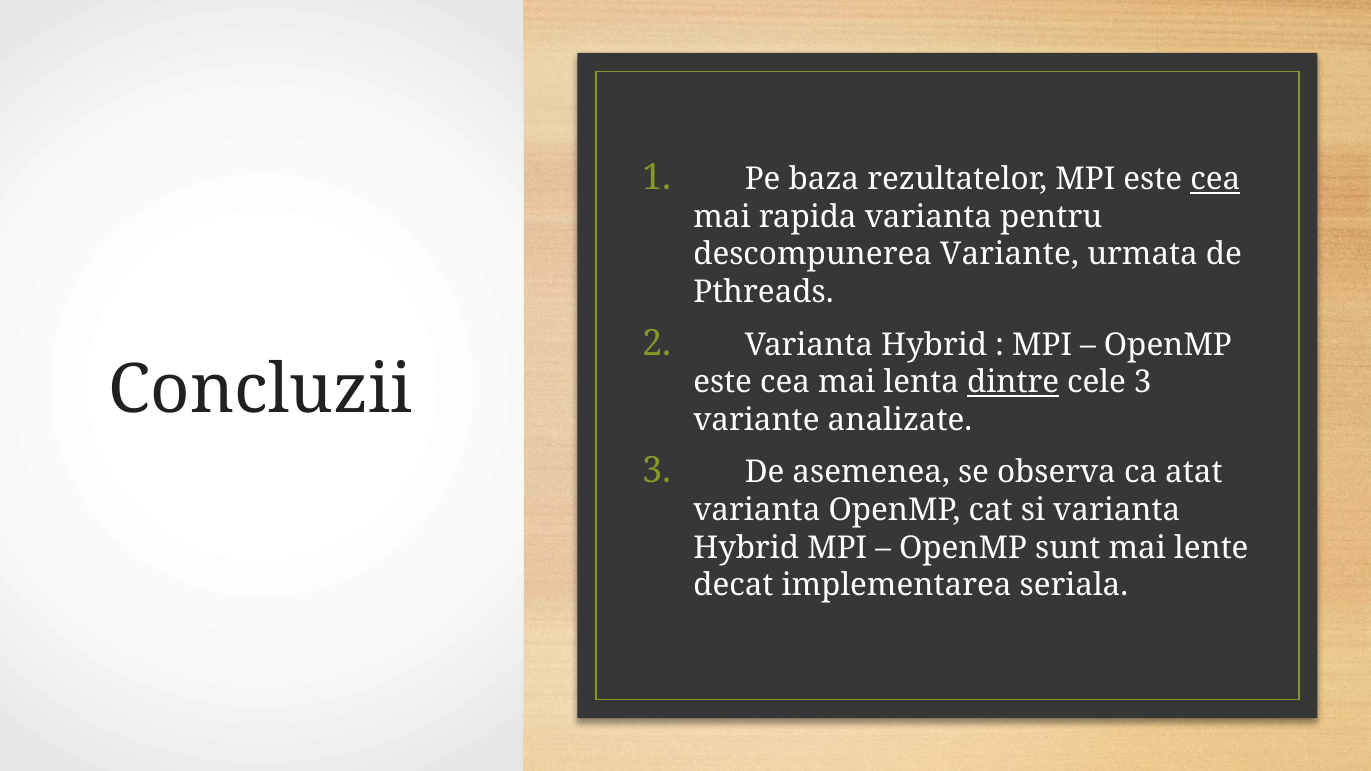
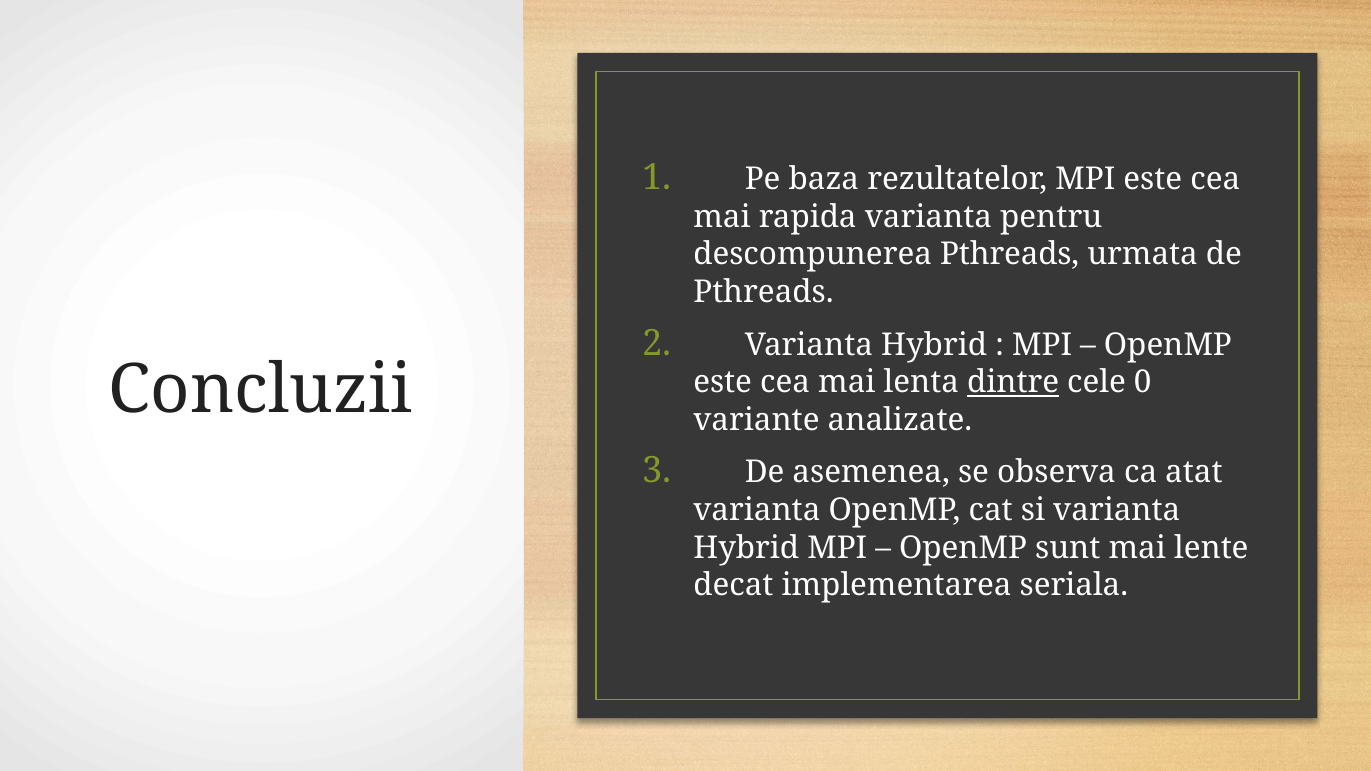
cea at (1215, 179) underline: present -> none
descompunerea Variante: Variante -> Pthreads
cele 3: 3 -> 0
